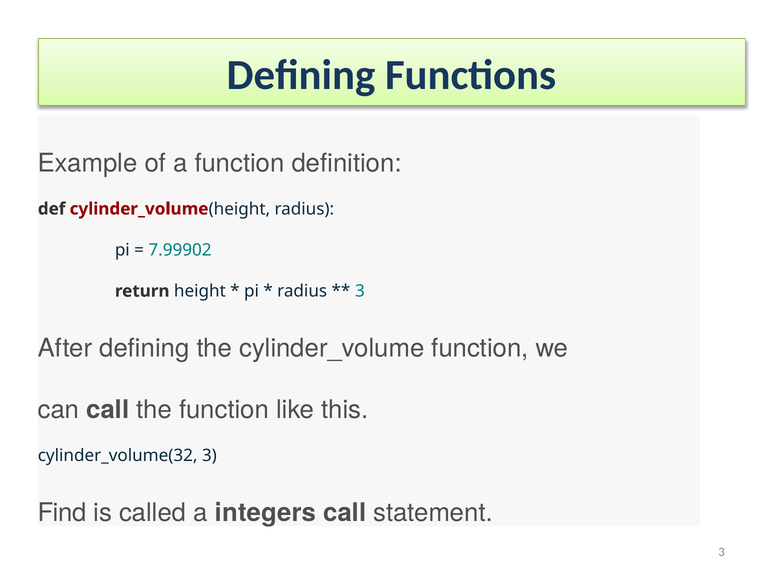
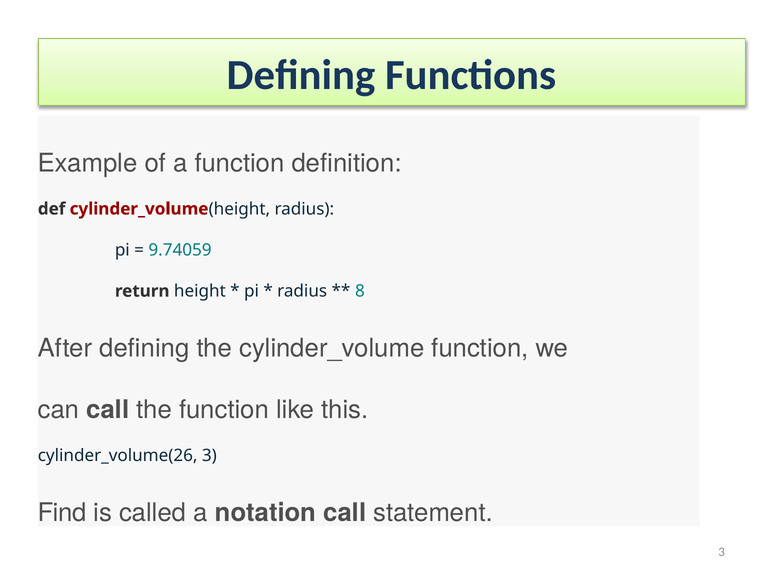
7.99902: 7.99902 -> 9.74059
3 at (360, 291): 3 -> 8
cylinder_volume(32: cylinder_volume(32 -> cylinder_volume(26
integers: integers -> notation
